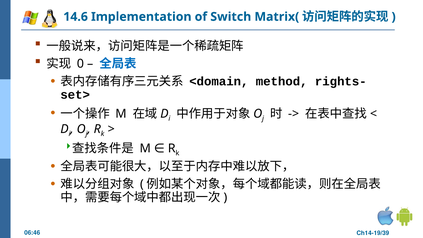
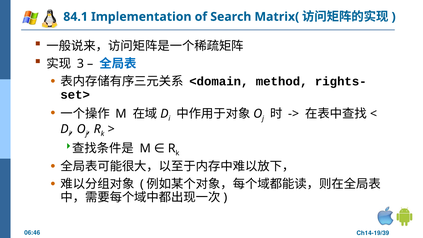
14.6: 14.6 -> 84.1
Switch: Switch -> Search
0: 0 -> 3
